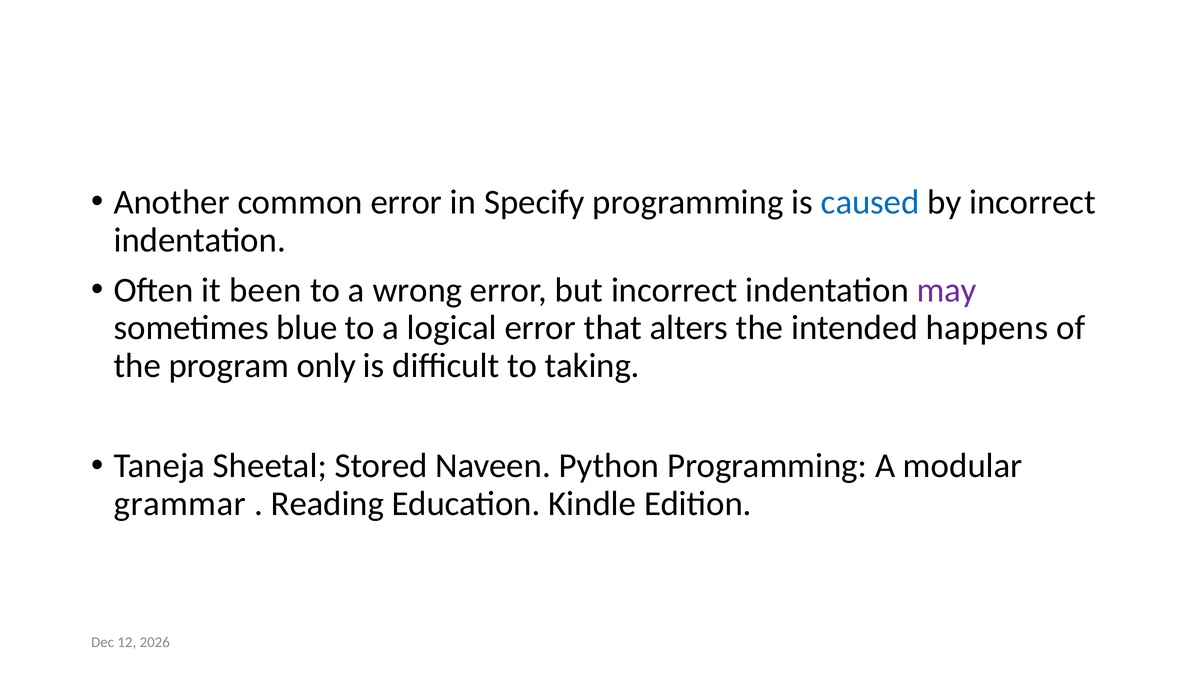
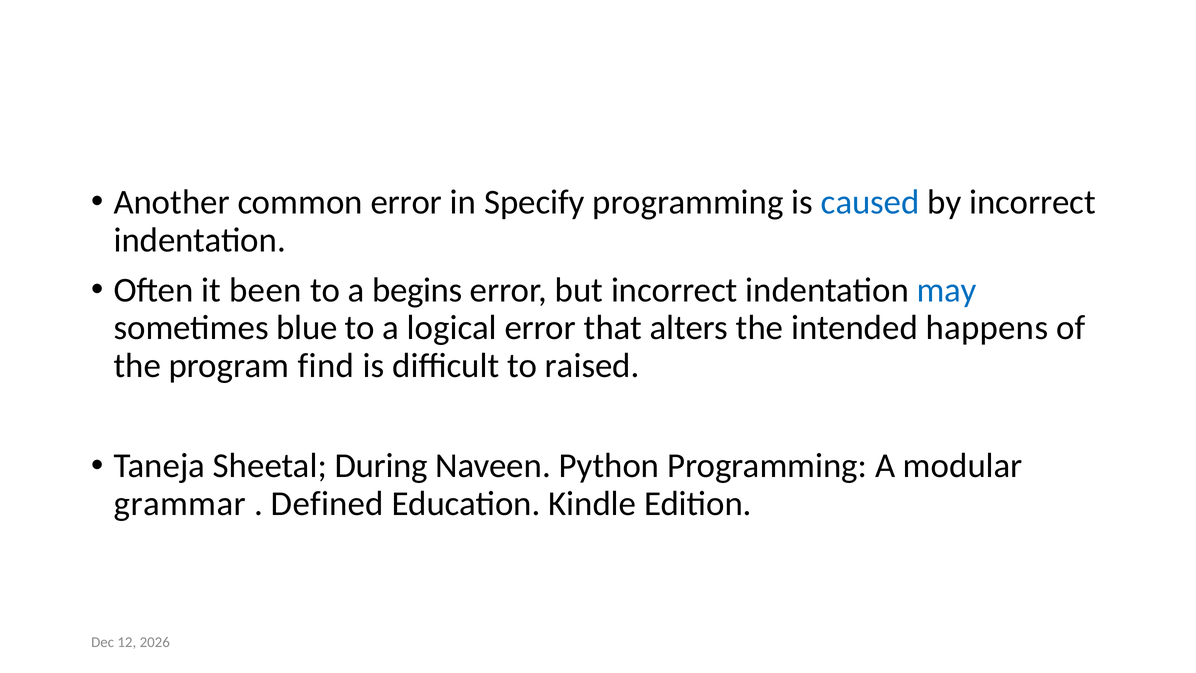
wrong: wrong -> begins
may colour: purple -> blue
only: only -> find
taking: taking -> raised
Stored: Stored -> During
Reading: Reading -> Defined
